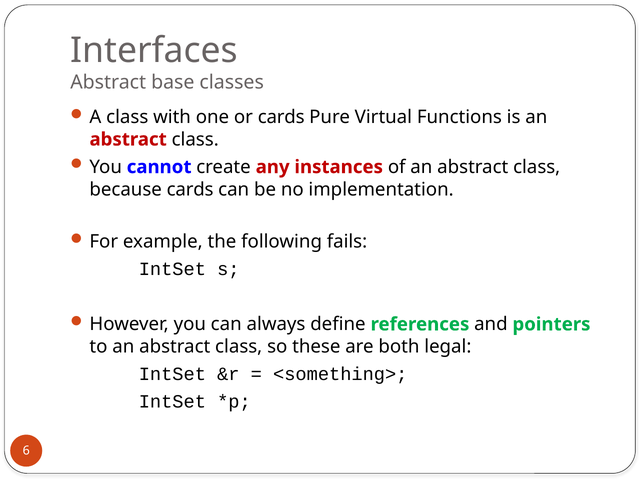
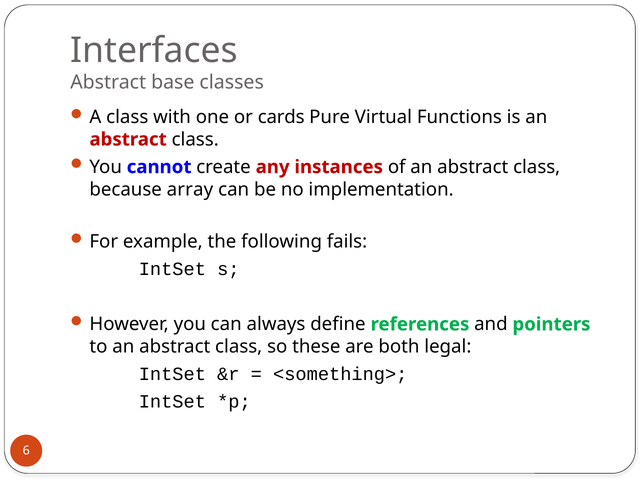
because cards: cards -> array
